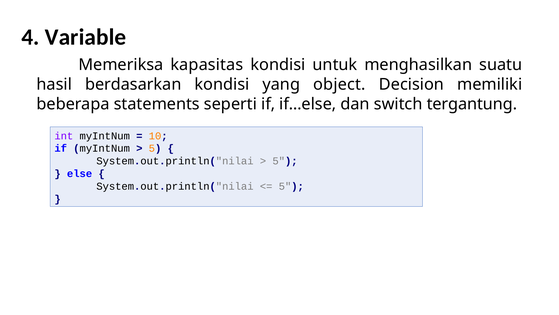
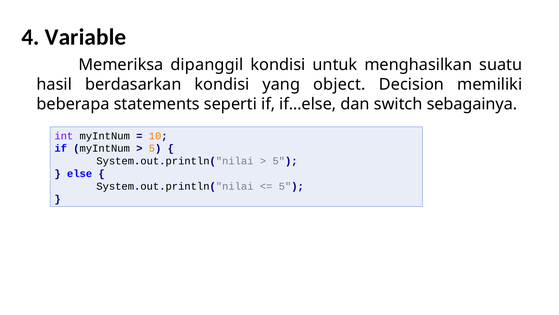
kapasitas: kapasitas -> dipanggil
tergantung: tergantung -> sebagainya
